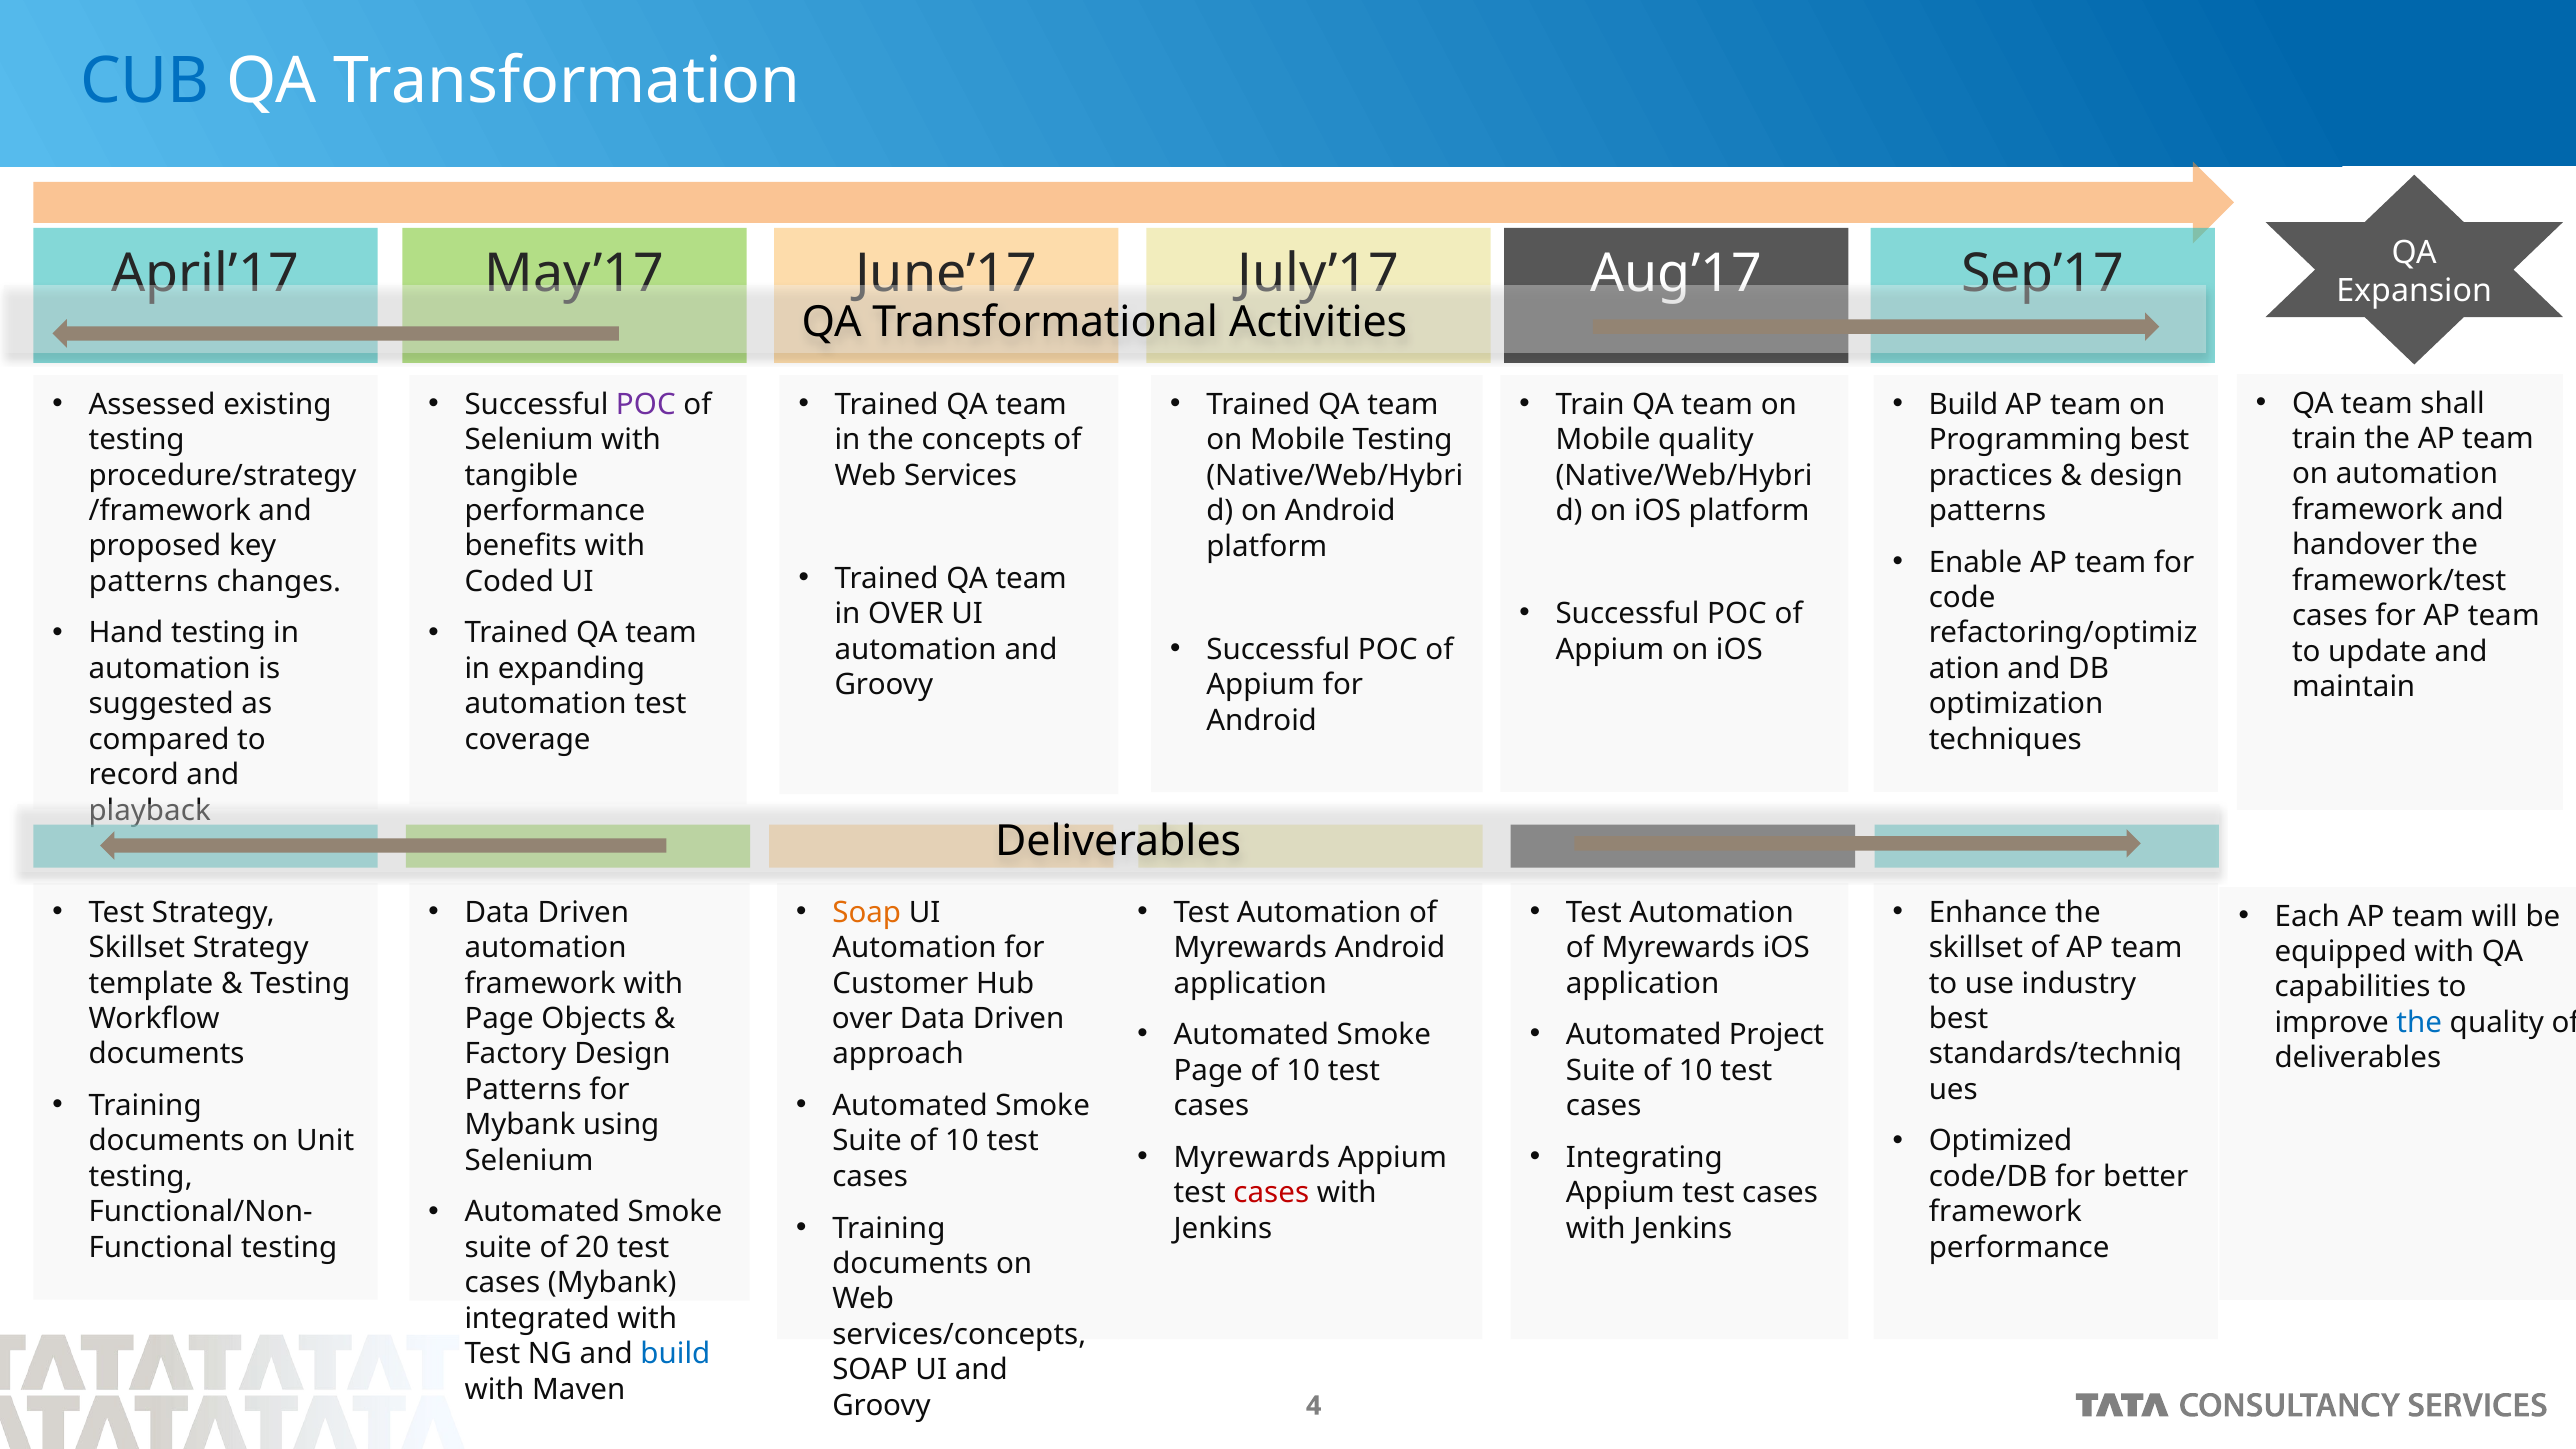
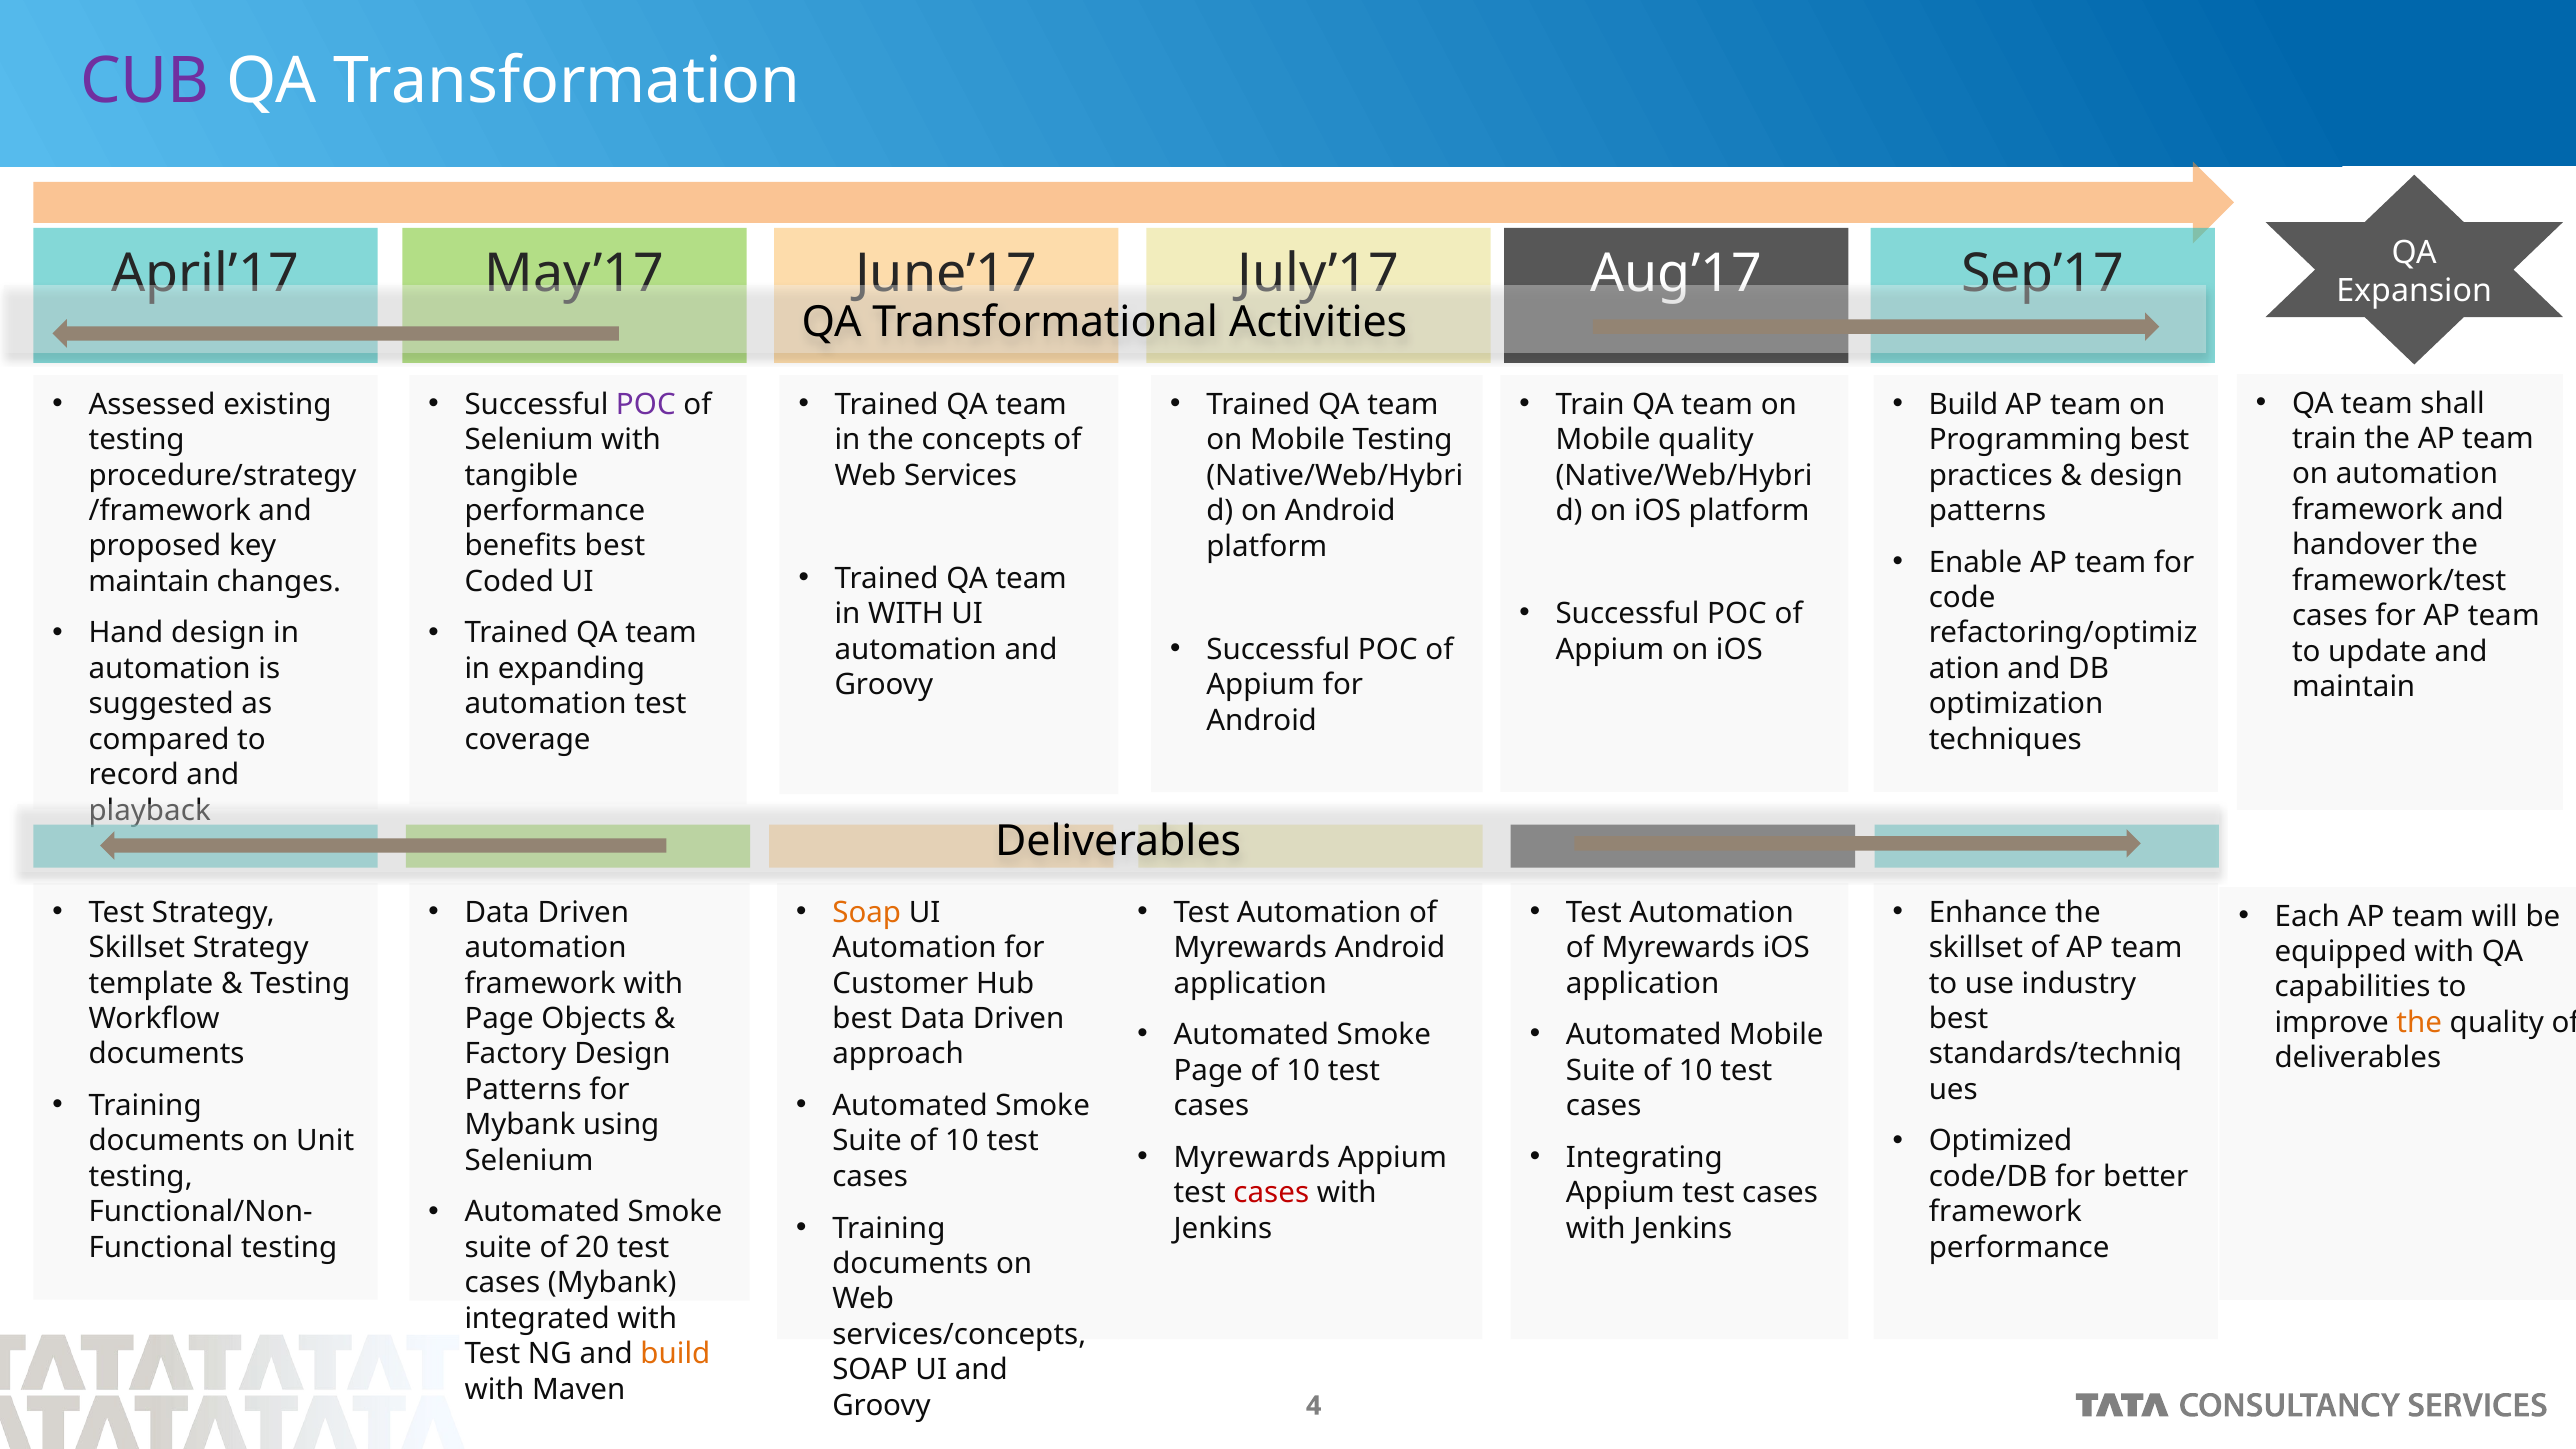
CUB colour: blue -> purple
benefits with: with -> best
patterns at (149, 582): patterns -> maintain
in OVER: OVER -> WITH
Hand testing: testing -> design
over at (862, 1019): over -> best
the at (2419, 1023) colour: blue -> orange
Automated Project: Project -> Mobile
build at (675, 1354) colour: blue -> orange
